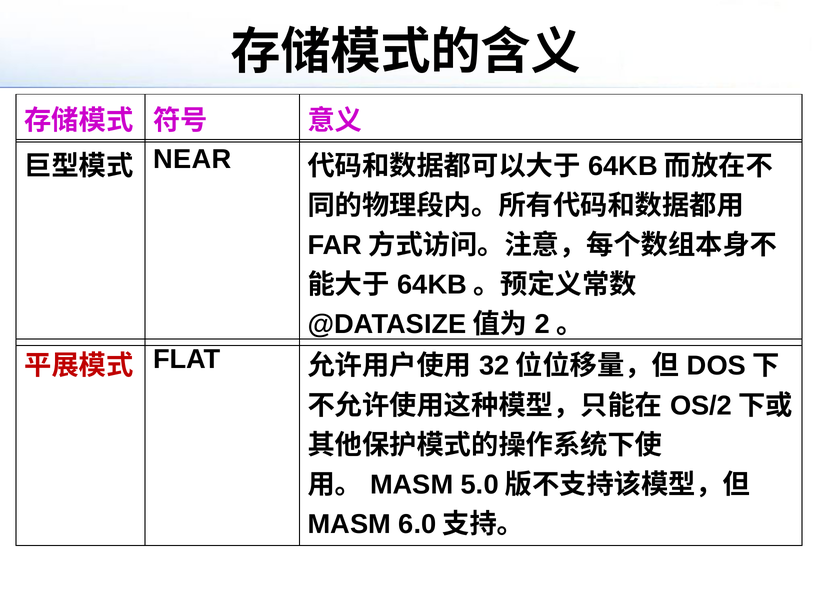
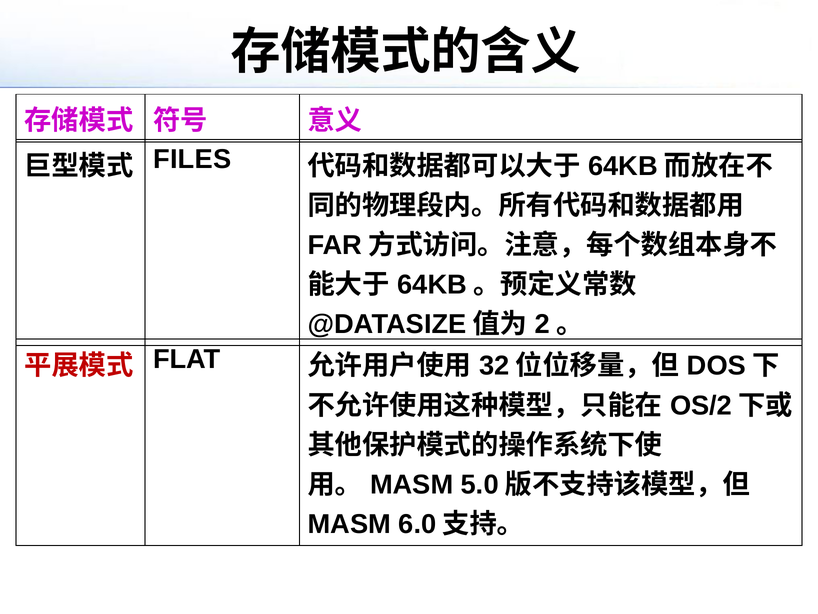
NEAR: NEAR -> FILES
